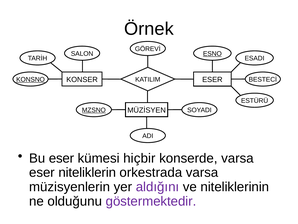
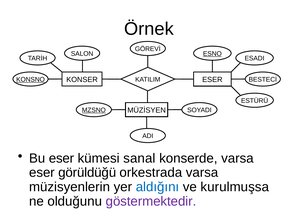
hiçbir: hiçbir -> sanal
niteliklerin: niteliklerin -> görüldüğü
aldığını colour: purple -> blue
niteliklerinin: niteliklerinin -> kurulmuşsa
